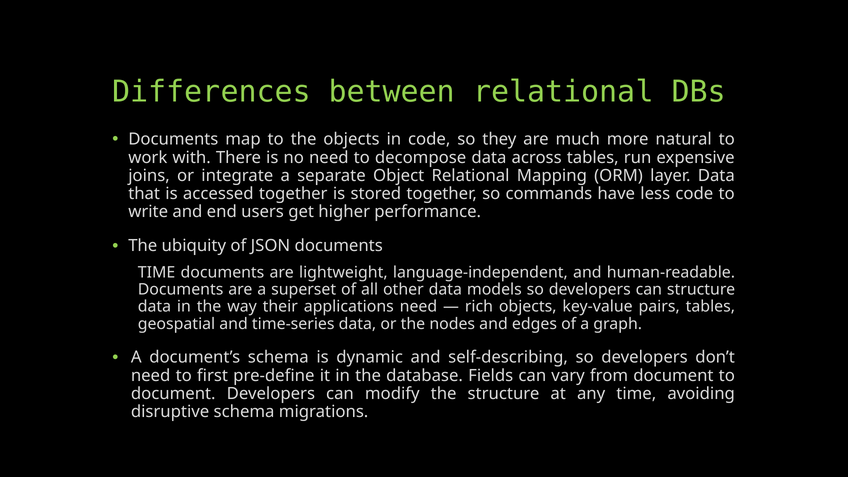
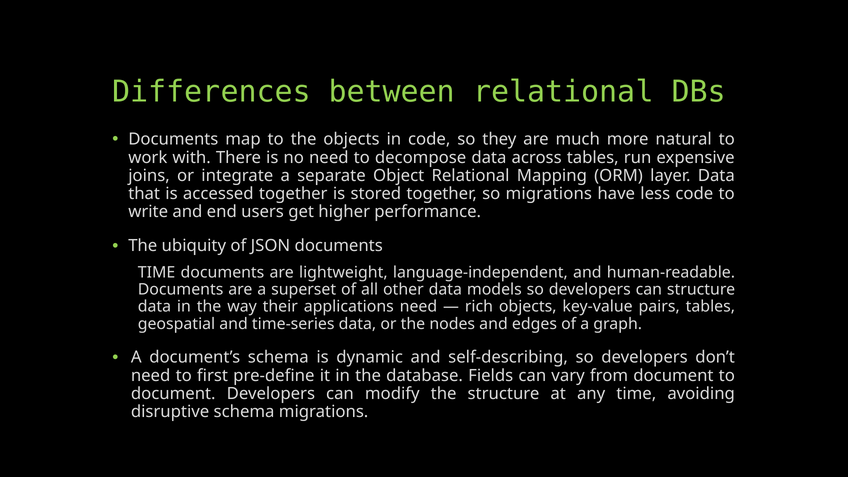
so commands: commands -> migrations
